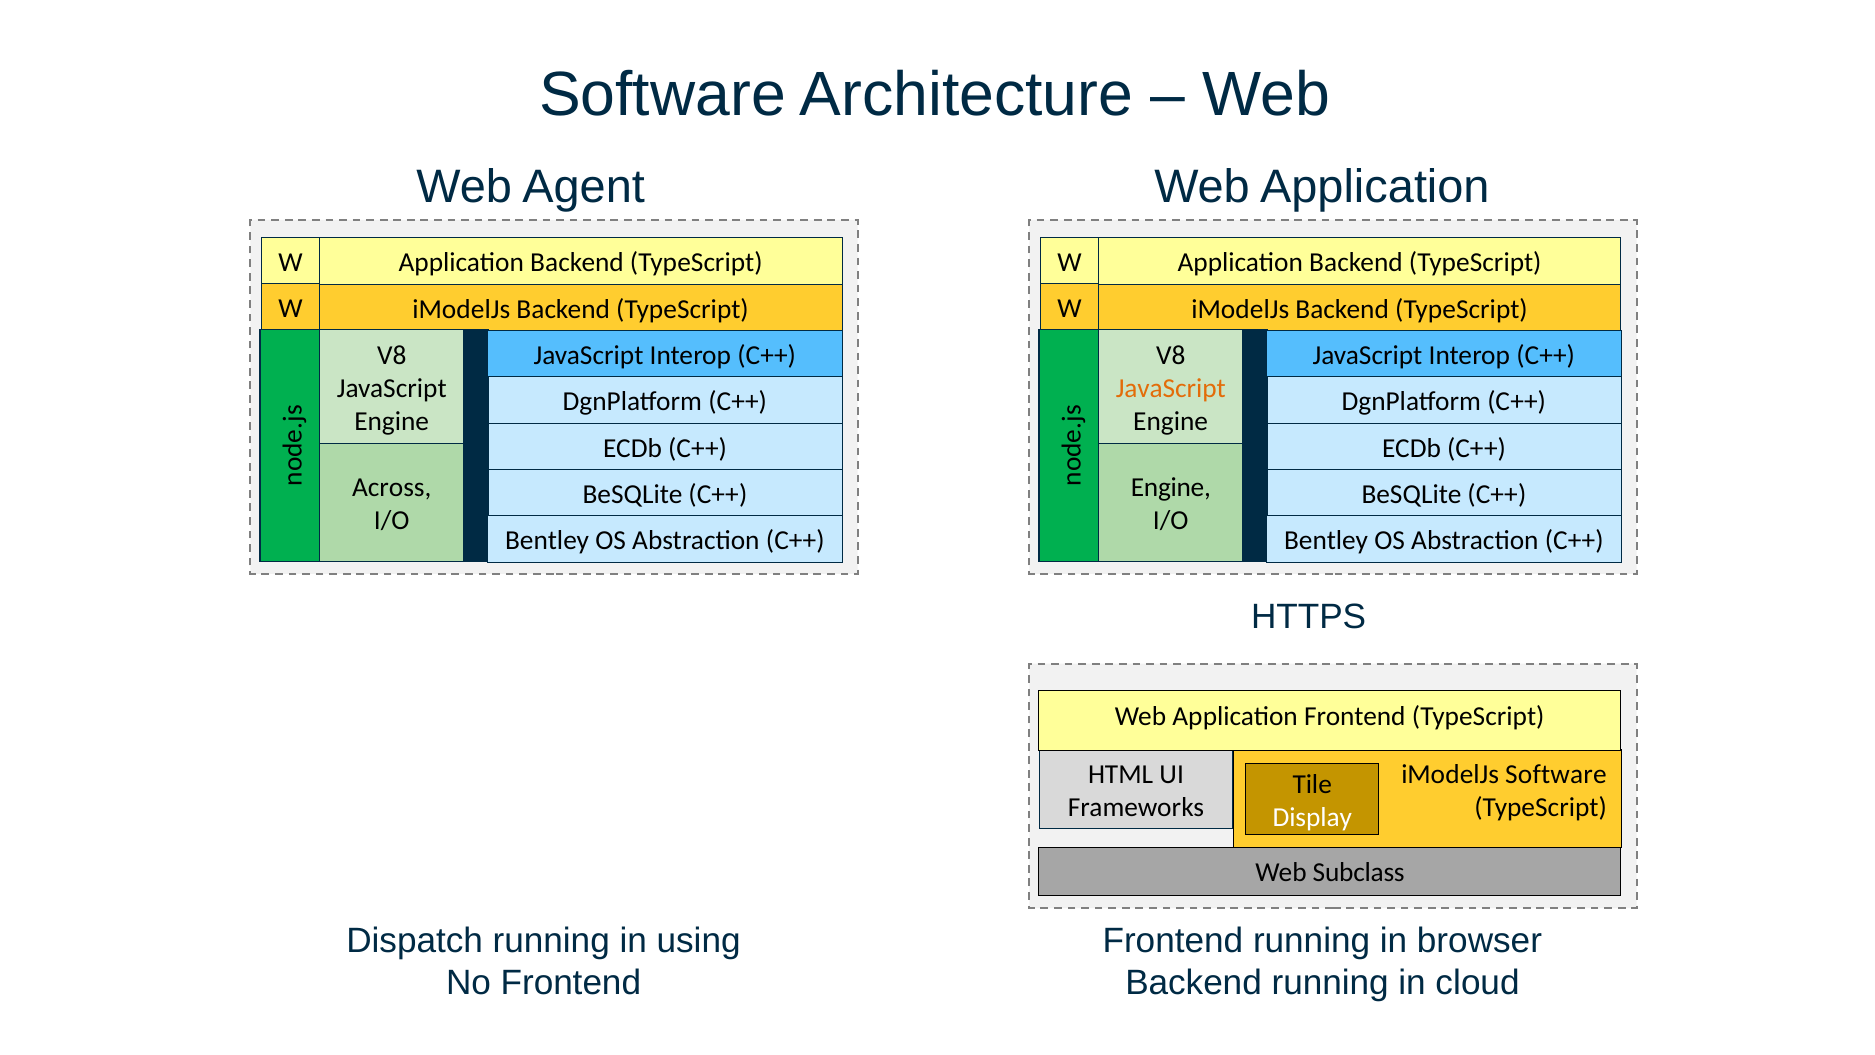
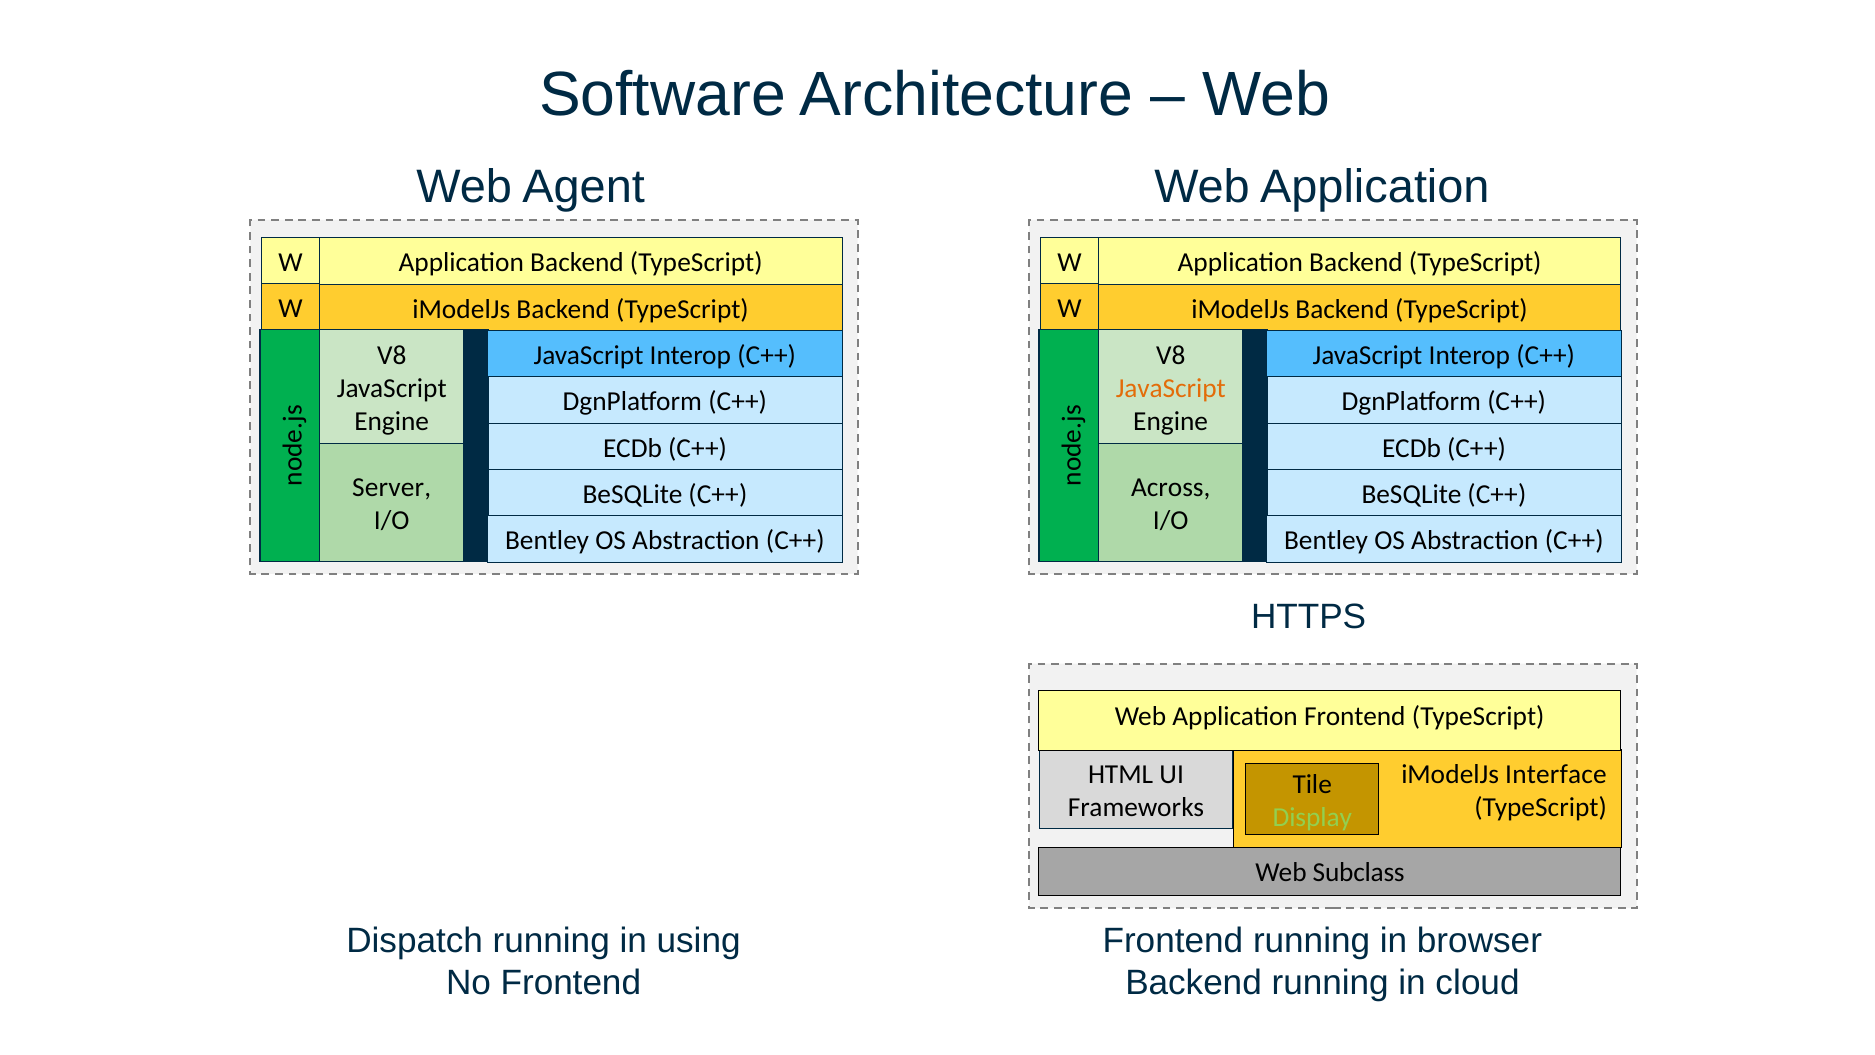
Across: Across -> Server
Engine at (1171, 488): Engine -> Across
iModelJs Software: Software -> Interface
Display colour: white -> light green
